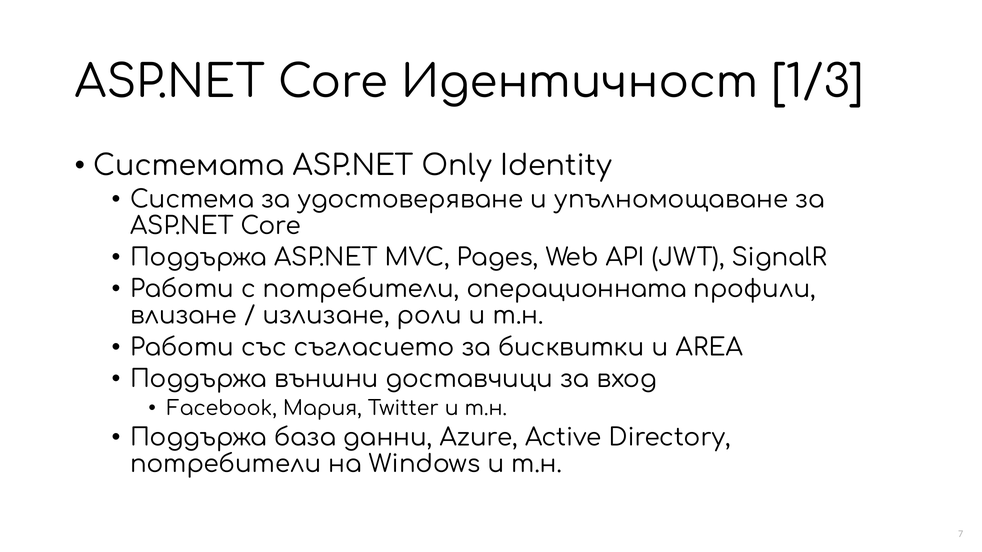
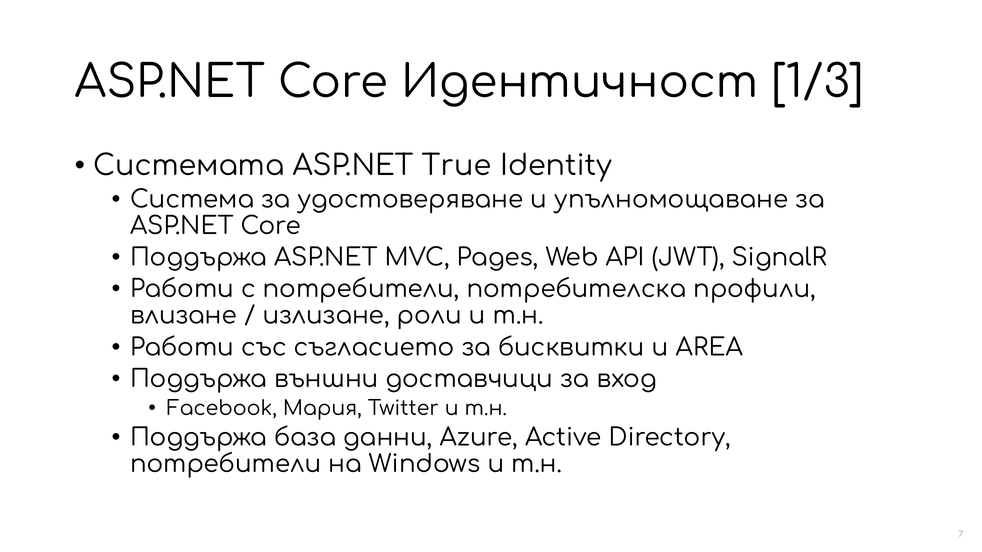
Only: Only -> True
операционната: операционната -> потребителска
